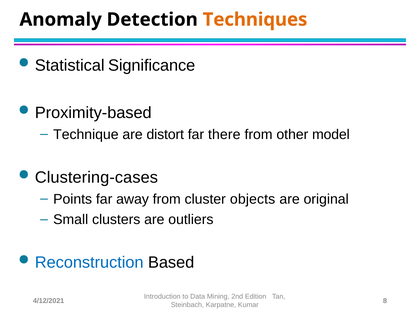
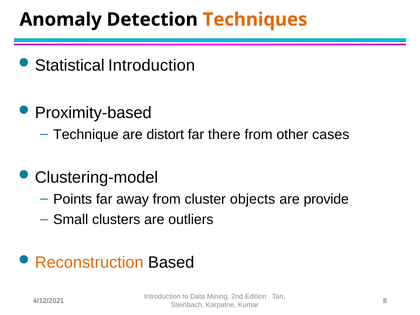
Statistical Significance: Significance -> Introduction
model: model -> cases
Clustering-cases: Clustering-cases -> Clustering-model
original: original -> provide
Reconstruction colour: blue -> orange
